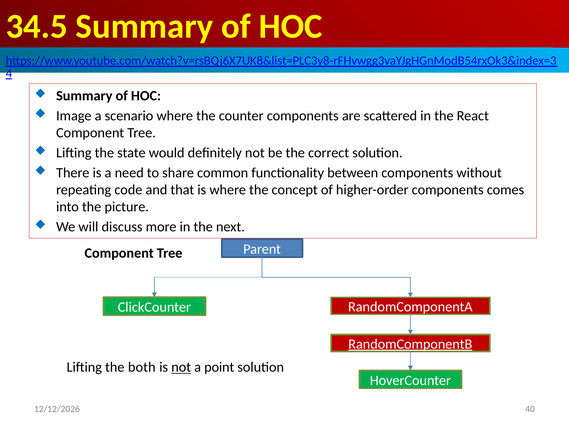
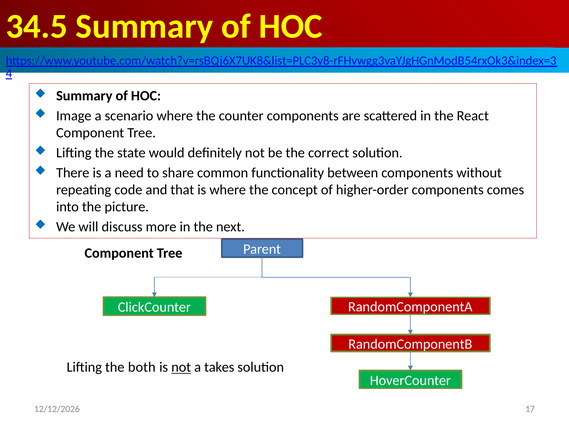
RandomComponentB underline: present -> none
point: point -> takes
40: 40 -> 17
